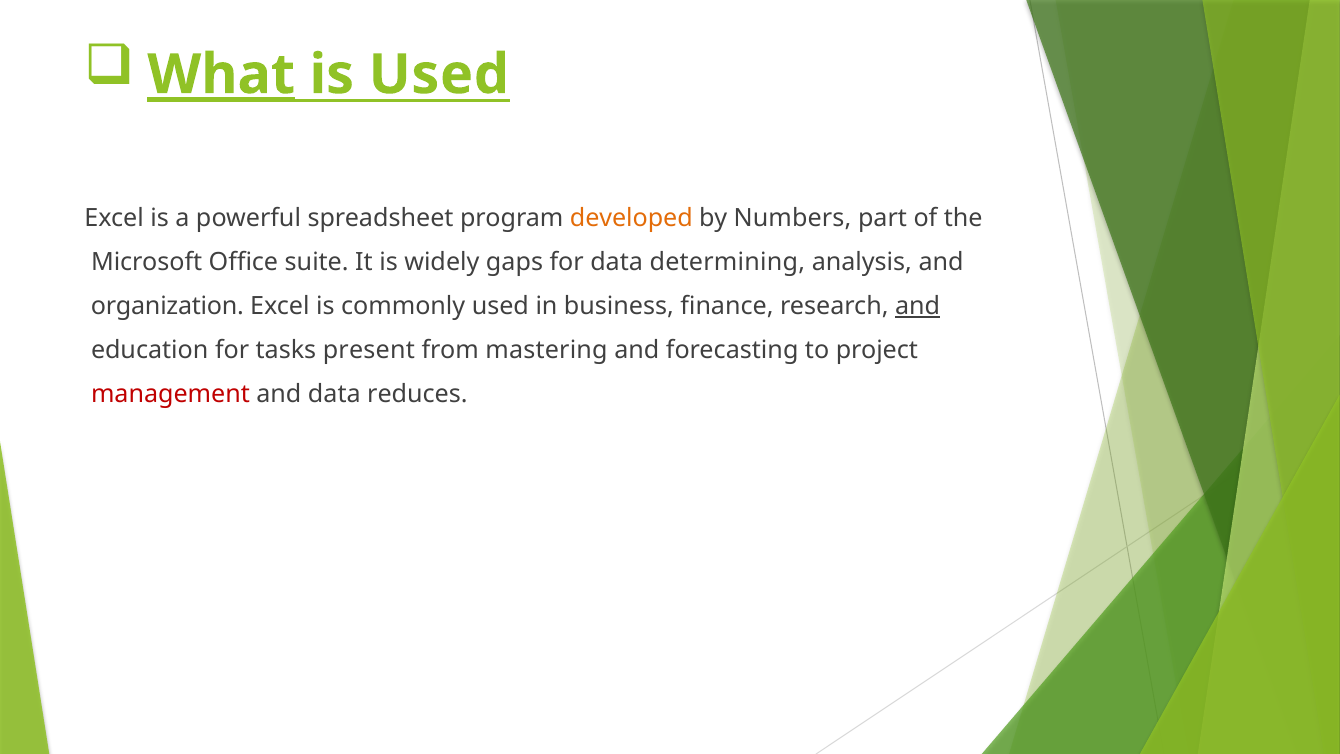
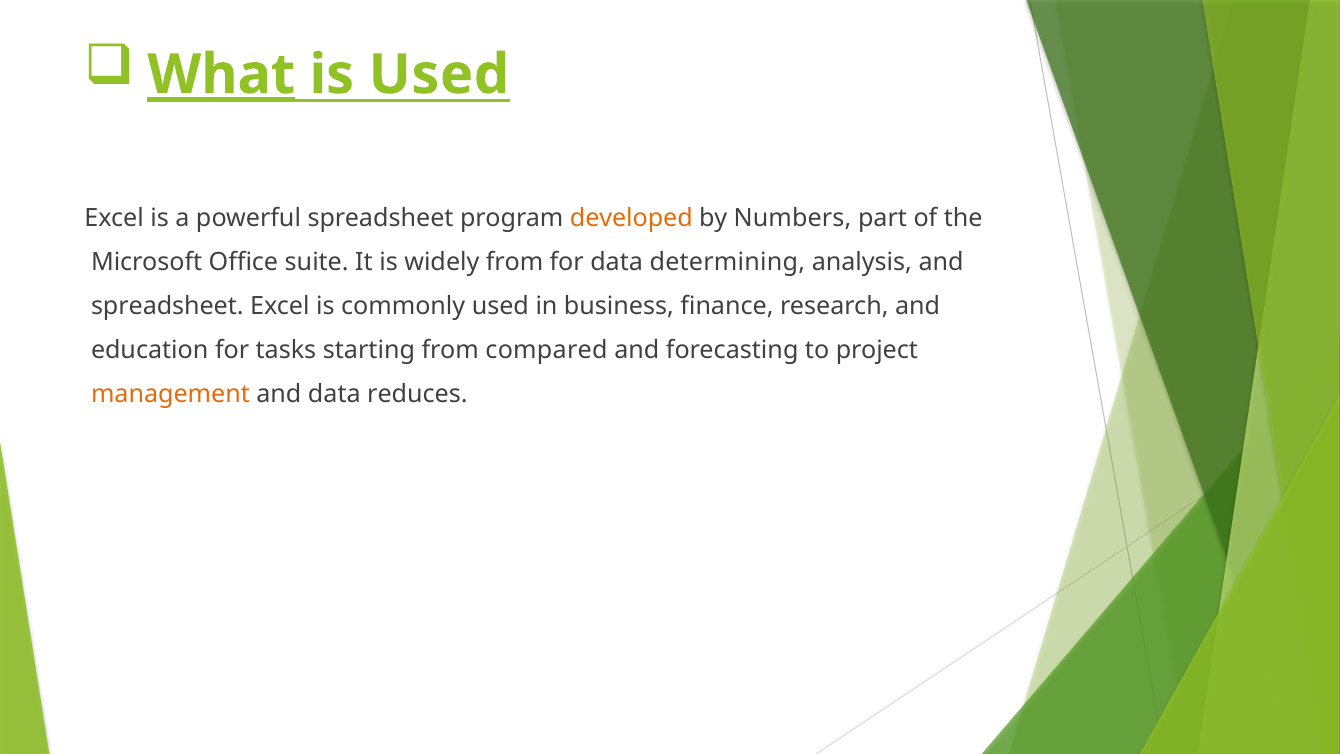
widely gaps: gaps -> from
organization at (167, 306): organization -> spreadsheet
and at (918, 306) underline: present -> none
present: present -> starting
mastering: mastering -> compared
management colour: red -> orange
